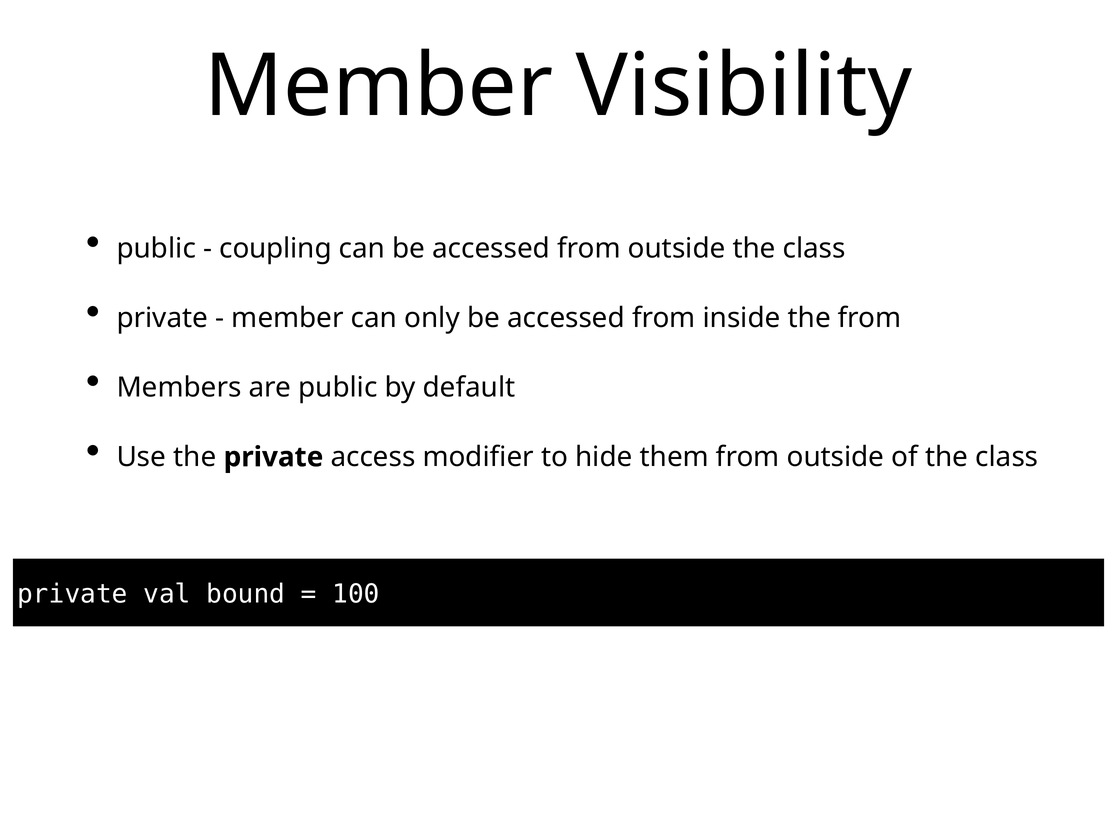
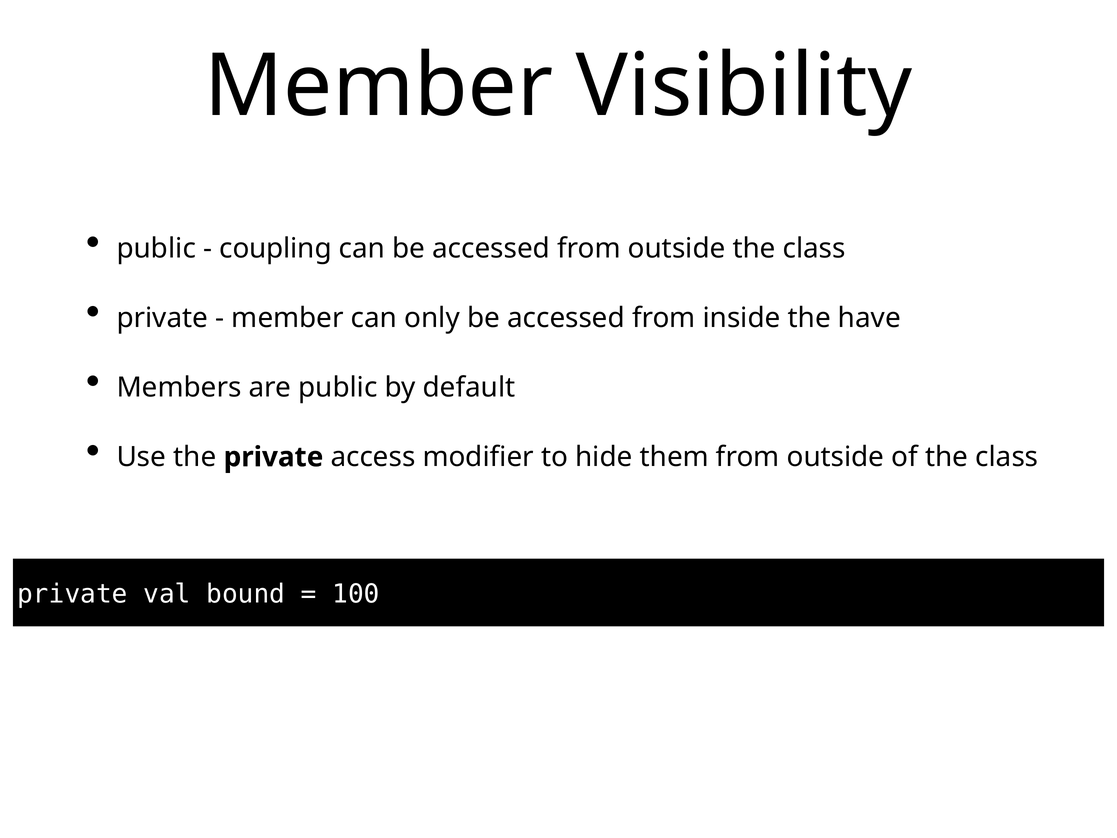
the from: from -> have
